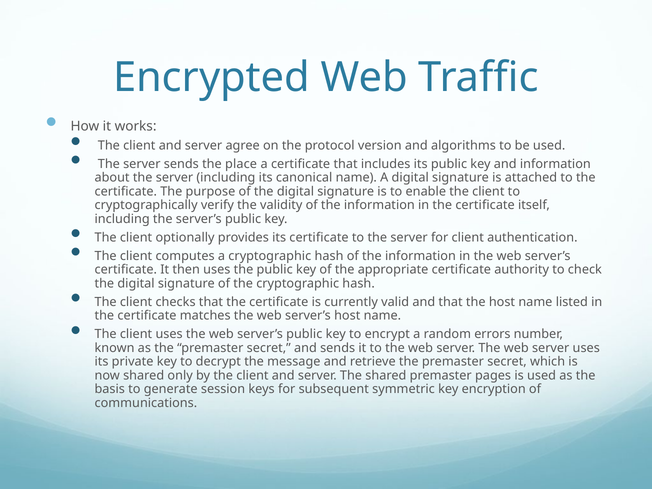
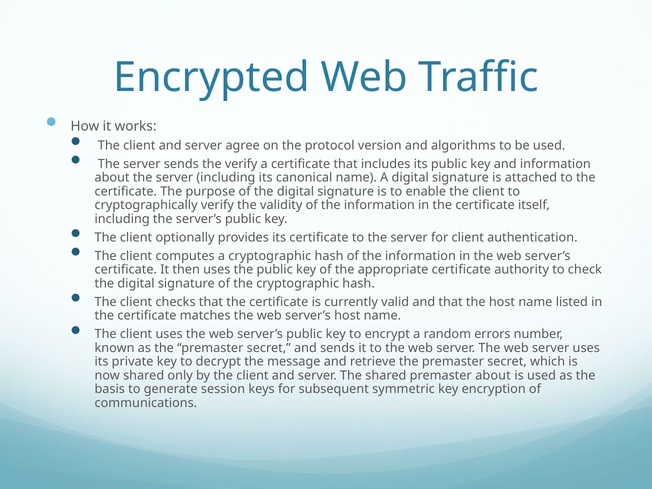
the place: place -> verify
premaster pages: pages -> about
